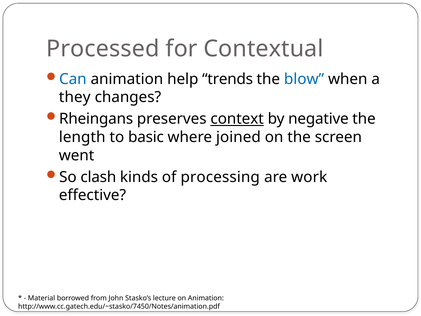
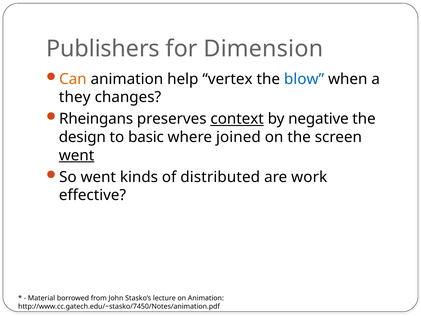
Processed: Processed -> Publishers
Contextual: Contextual -> Dimension
Can colour: blue -> orange
trends: trends -> vertex
length: length -> design
went at (77, 155) underline: none -> present
So clash: clash -> went
processing: processing -> distributed
